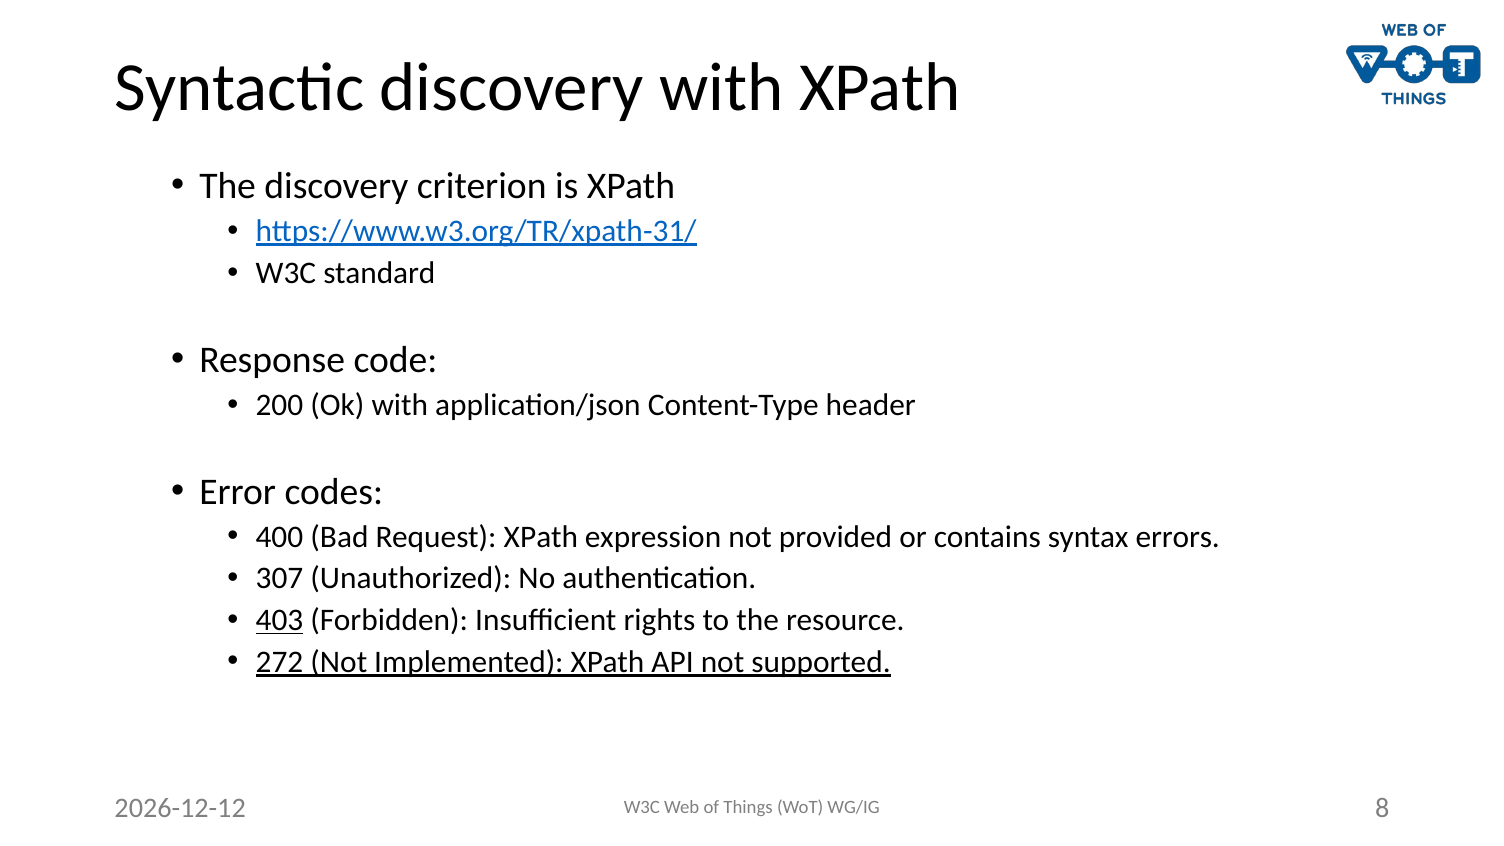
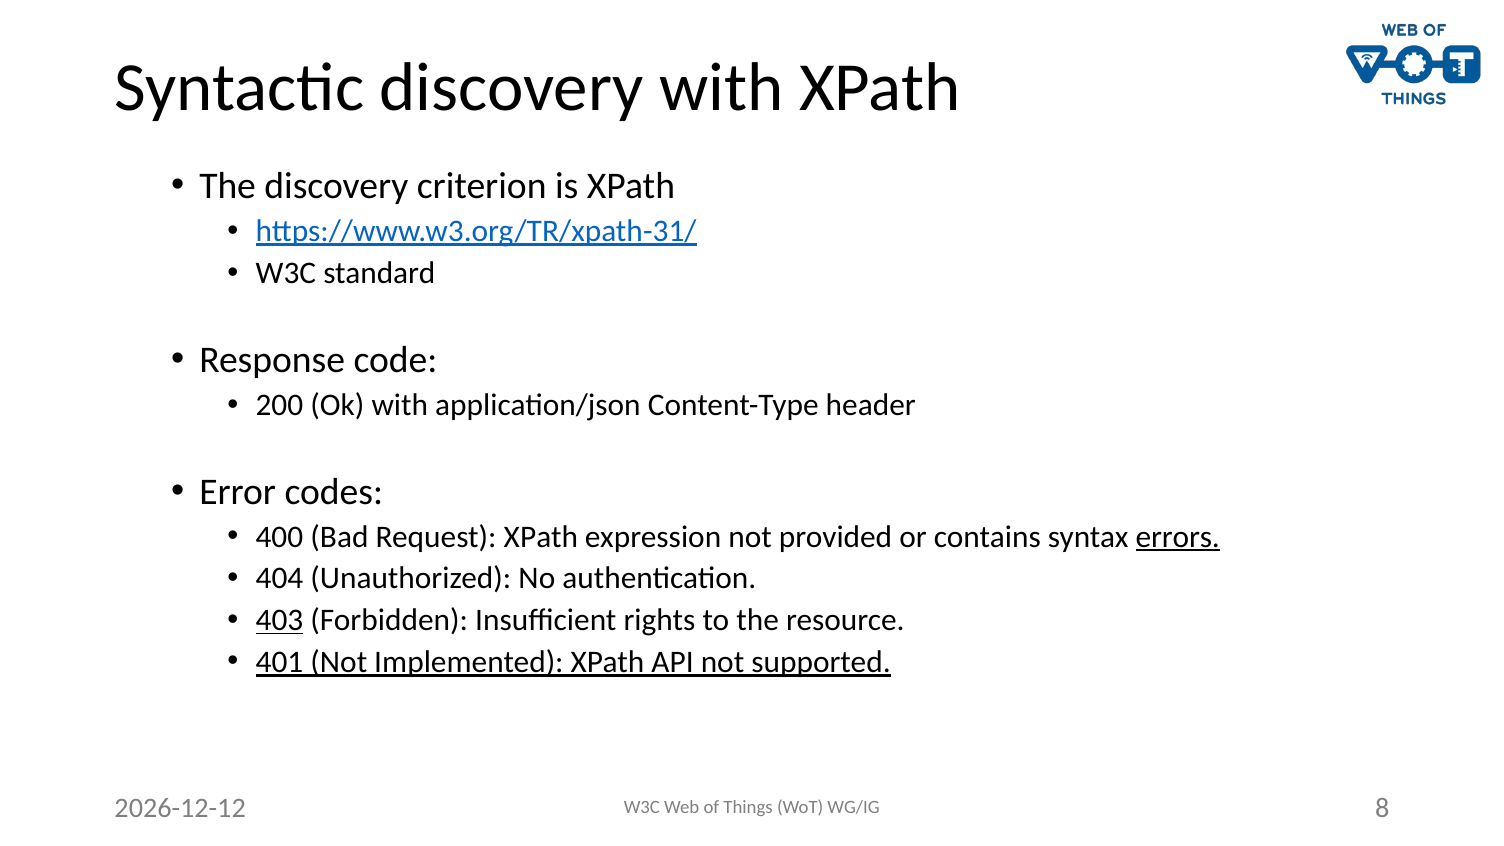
errors underline: none -> present
307: 307 -> 404
272: 272 -> 401
